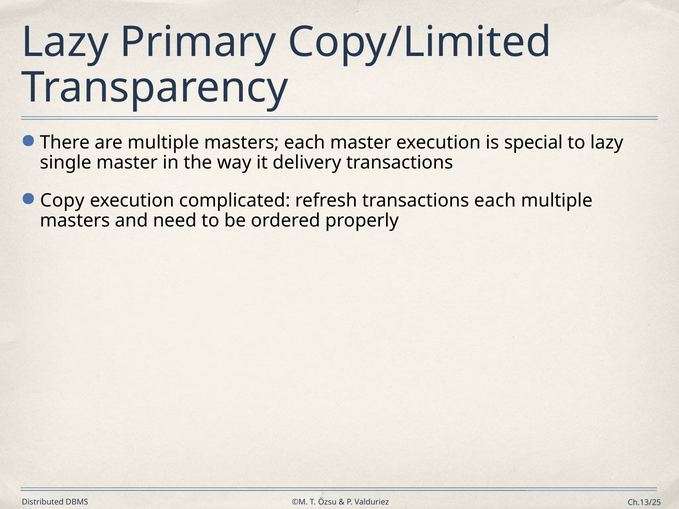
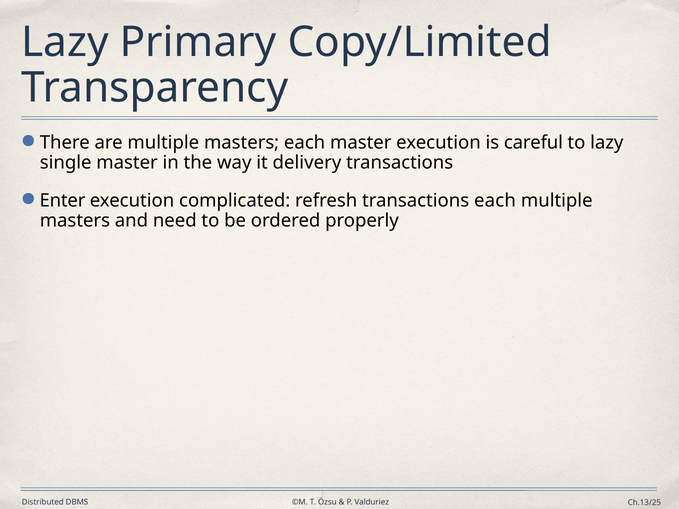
special: special -> careful
Copy: Copy -> Enter
